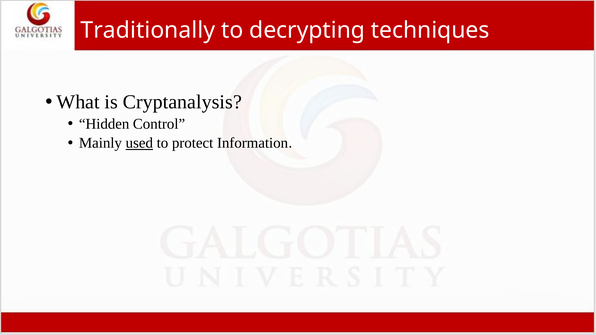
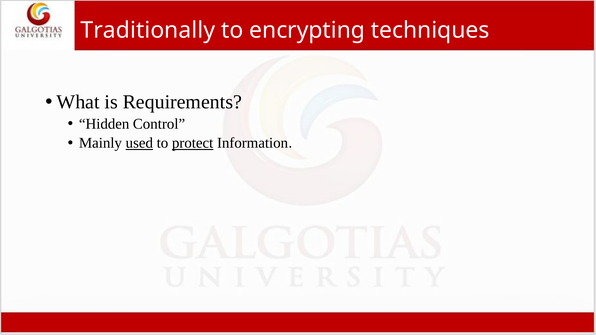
decrypting: decrypting -> encrypting
Cryptanalysis: Cryptanalysis -> Requirements
protect underline: none -> present
